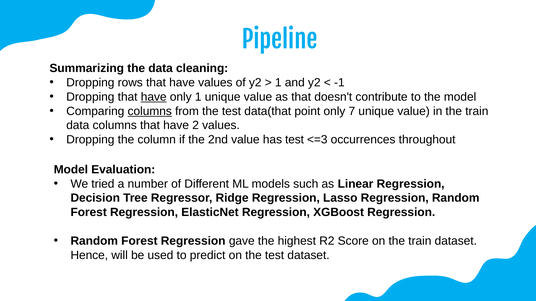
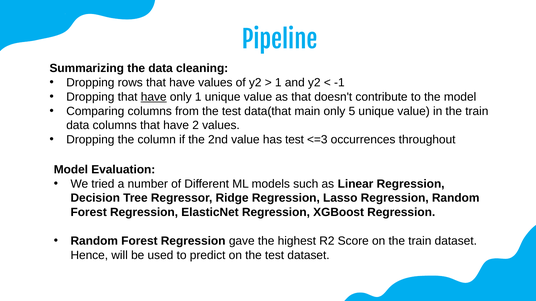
columns at (150, 111) underline: present -> none
point: point -> main
7: 7 -> 5
